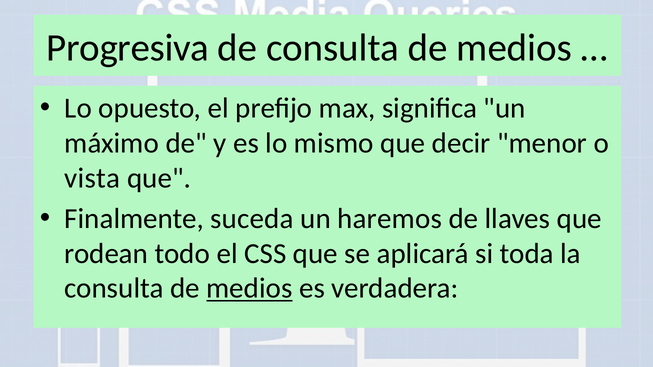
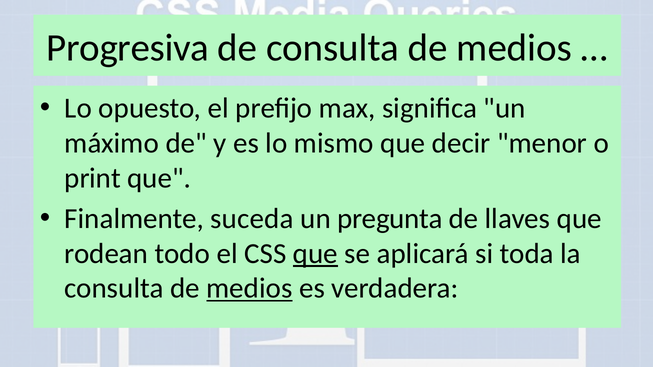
vista: vista -> print
haremos: haremos -> pregunta
que at (315, 254) underline: none -> present
